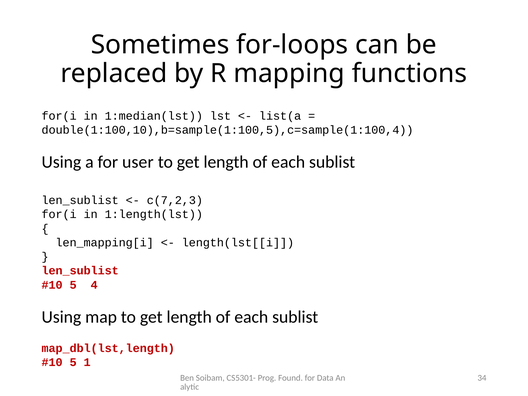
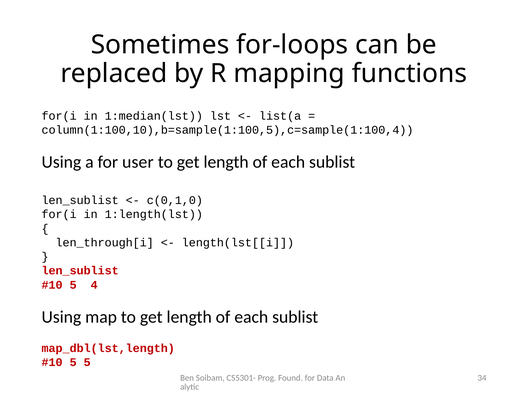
double(1:100,10),b=sample(1:100,5),c=sample(1:100,4: double(1:100,10),b=sample(1:100,5),c=sample(1:100,4 -> column(1:100,10),b=sample(1:100,5),c=sample(1:100,4
c(7,2,3: c(7,2,3 -> c(0,1,0
len_mapping[i: len_mapping[i -> len_through[i
5 1: 1 -> 5
